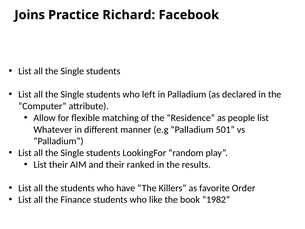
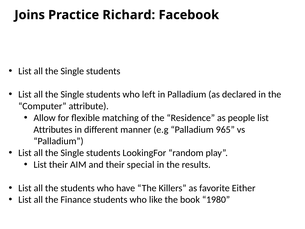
Whatever: Whatever -> Attributes
501: 501 -> 965
ranked: ranked -> special
Order: Order -> Either
1982: 1982 -> 1980
